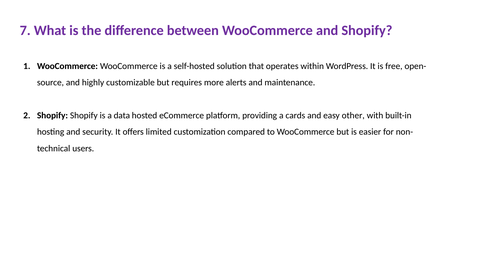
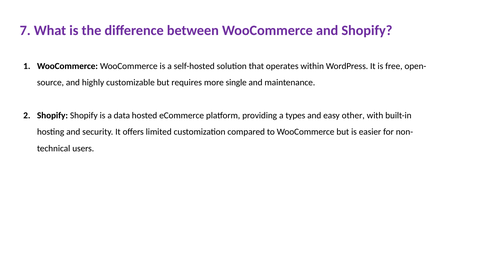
alerts: alerts -> single
cards: cards -> types
